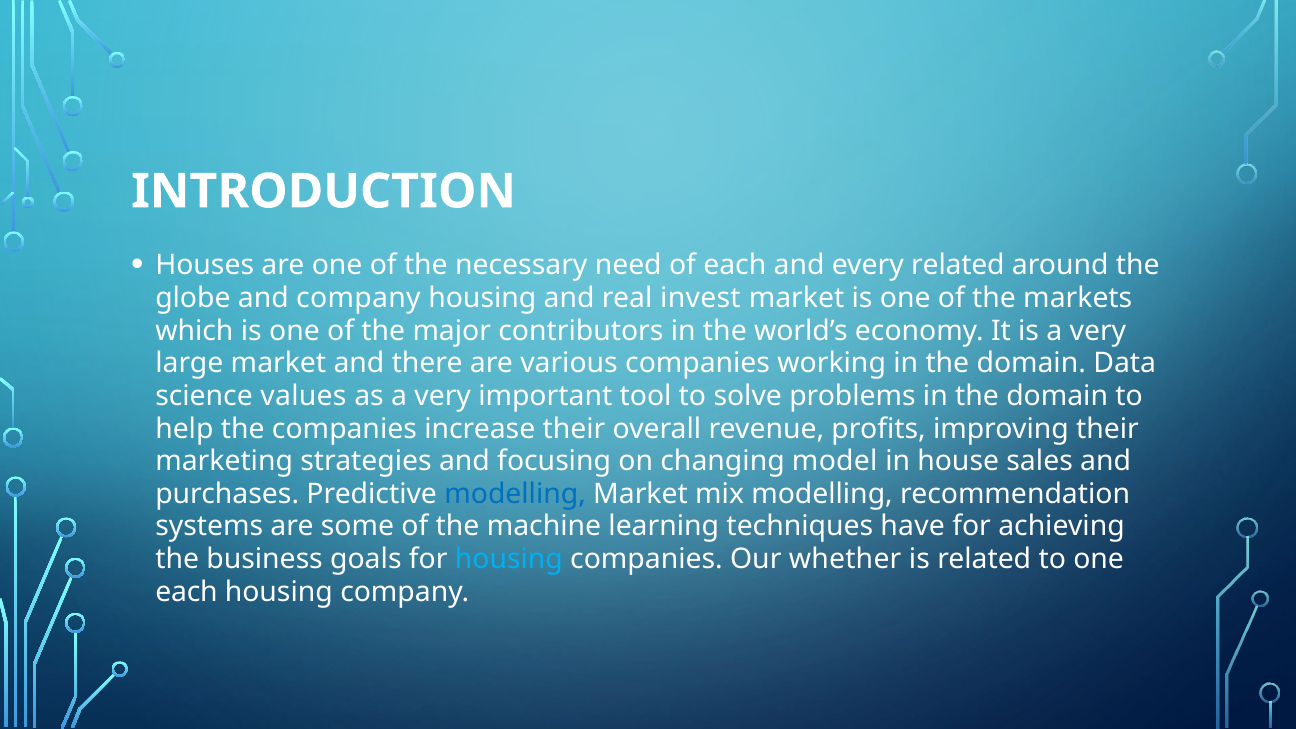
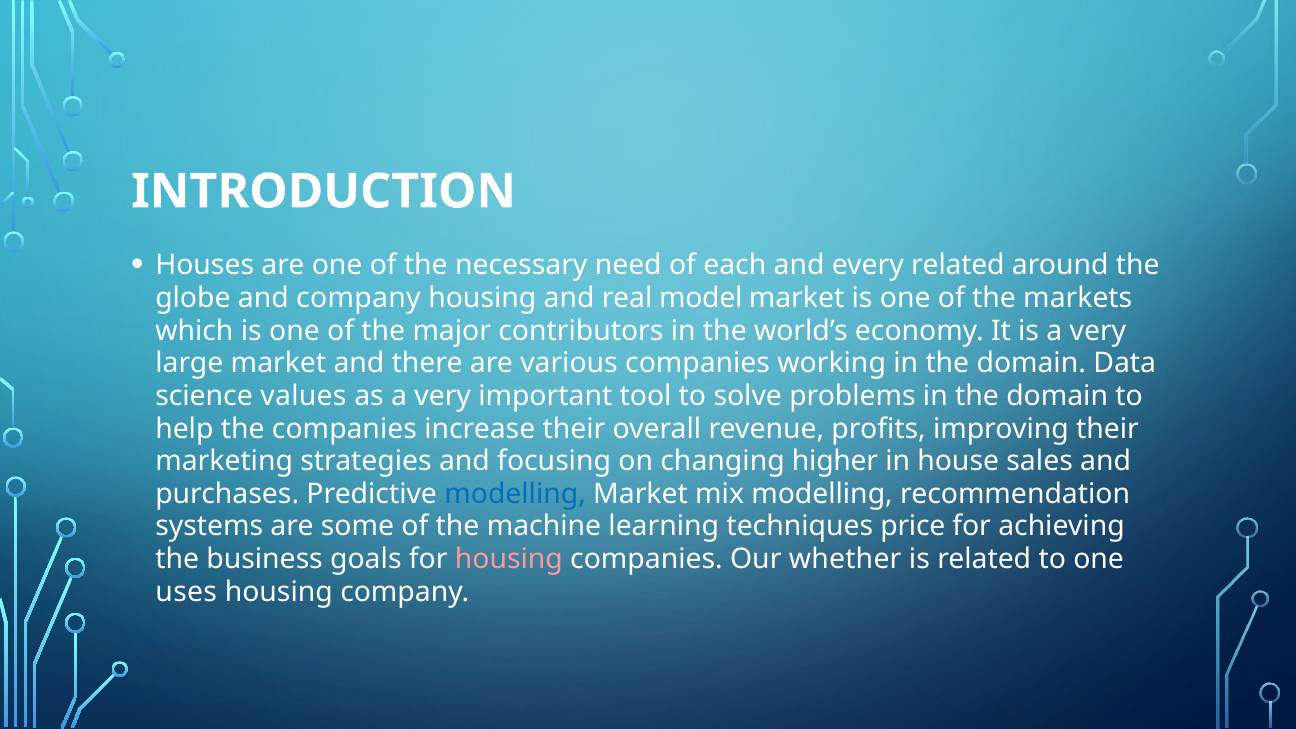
invest: invest -> model
model: model -> higher
have: have -> price
housing at (509, 559) colour: light blue -> pink
each at (187, 592): each -> uses
